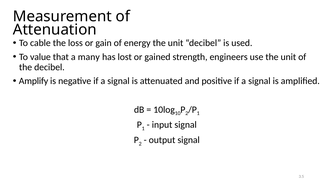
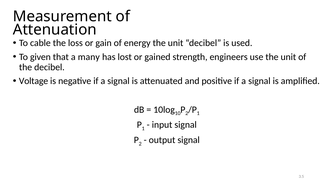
value: value -> given
Amplify: Amplify -> Voltage
